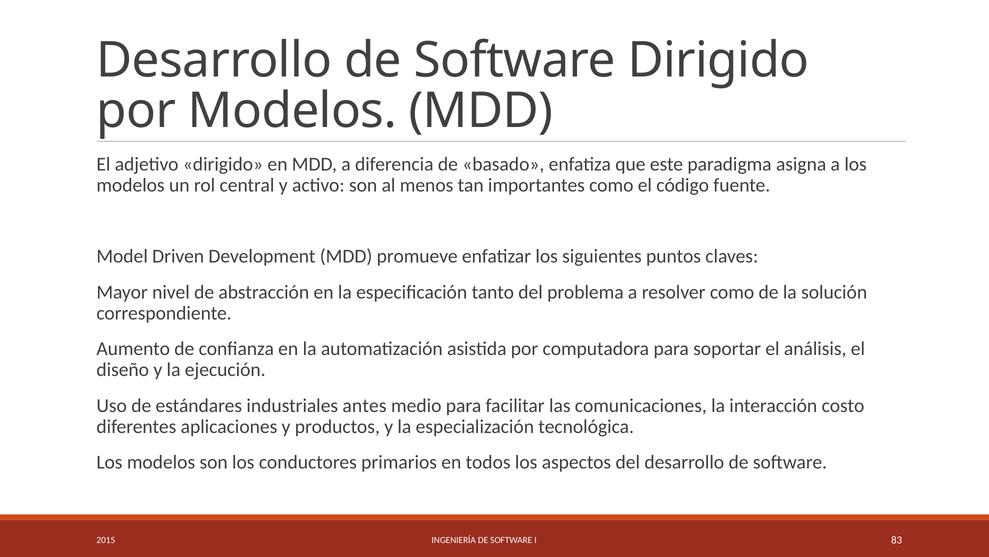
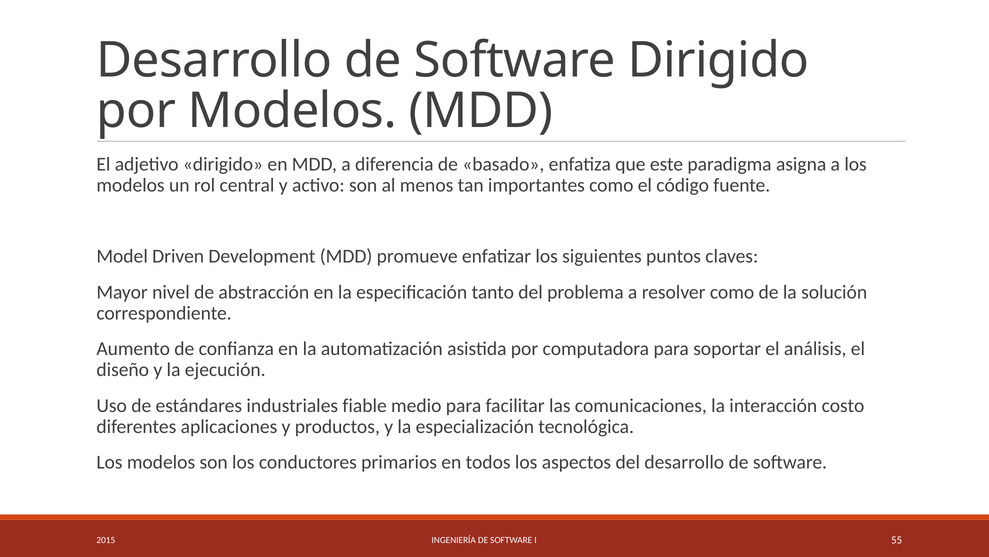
antes: antes -> fiable
83: 83 -> 55
